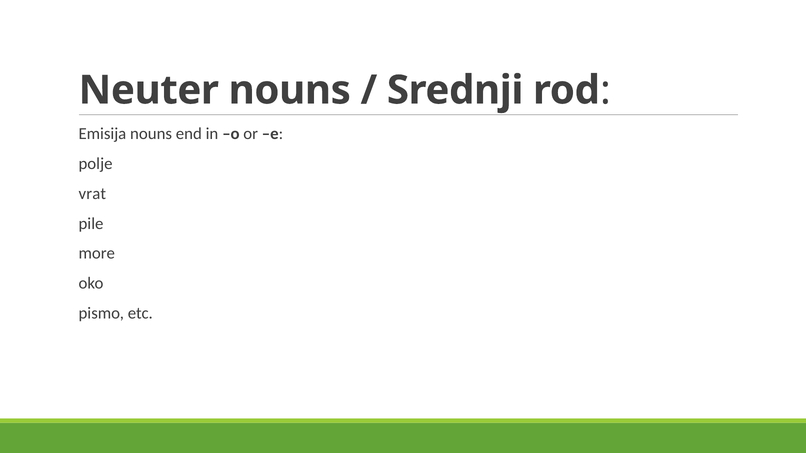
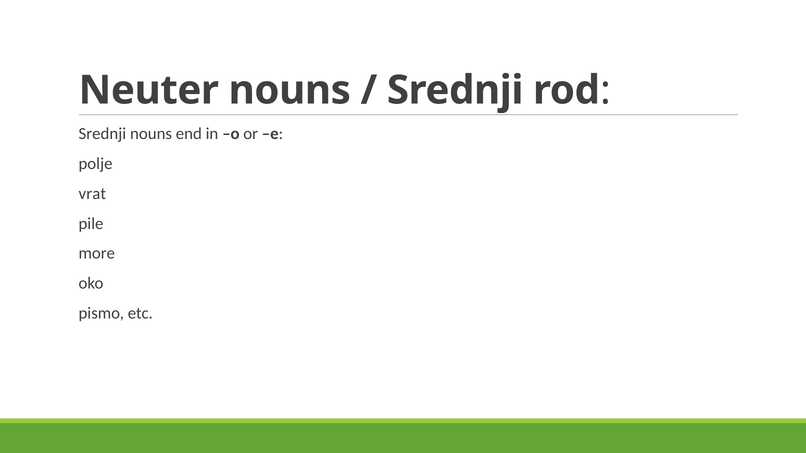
Emisija at (102, 134): Emisija -> Srednji
